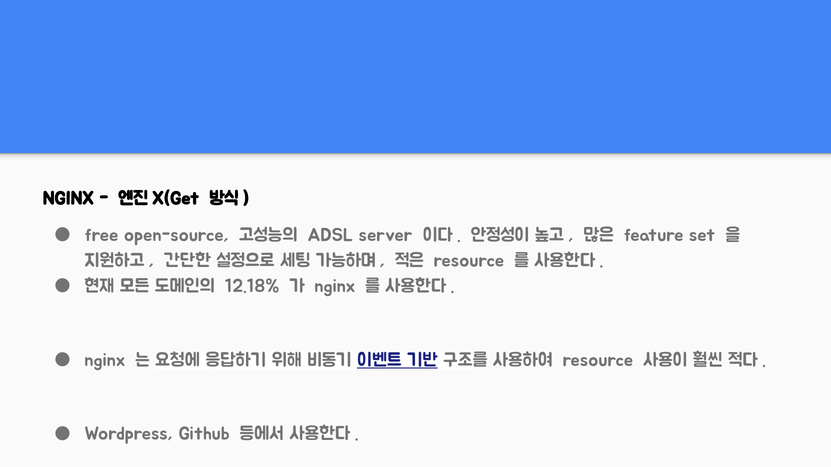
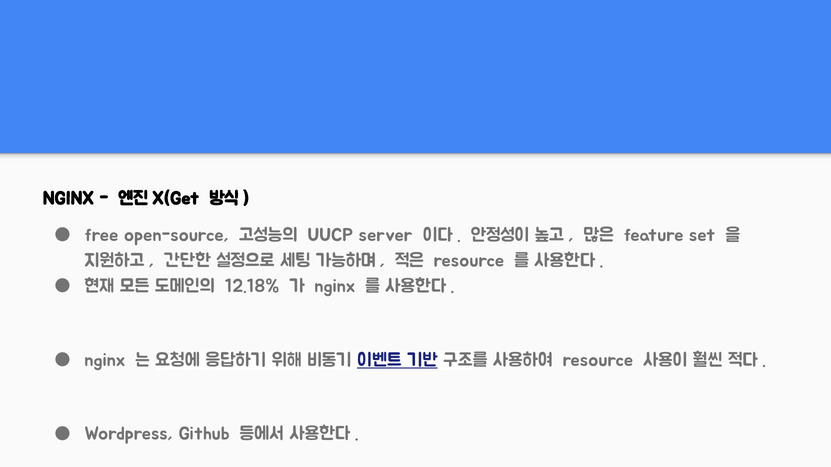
ADSL: ADSL -> UUCP
